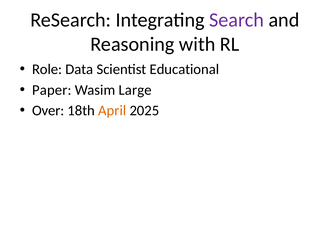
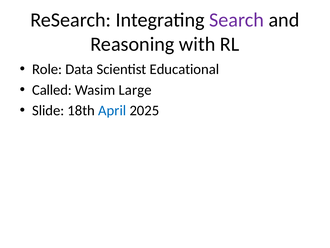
Paper: Paper -> Called
Over: Over -> Slide
April colour: orange -> blue
